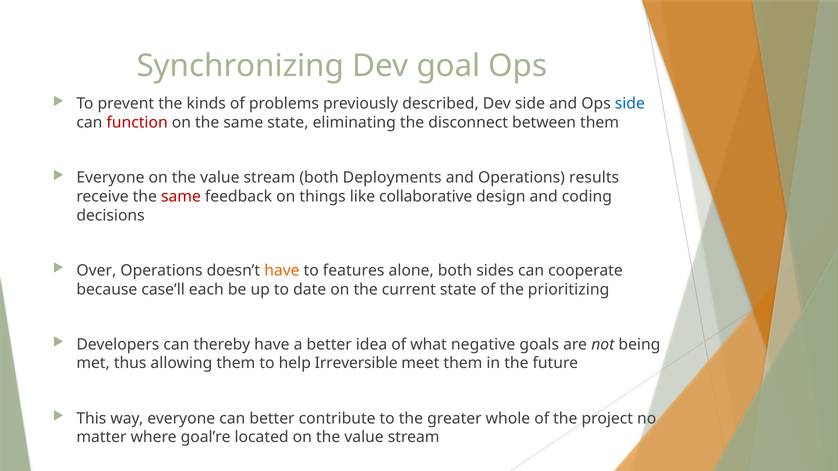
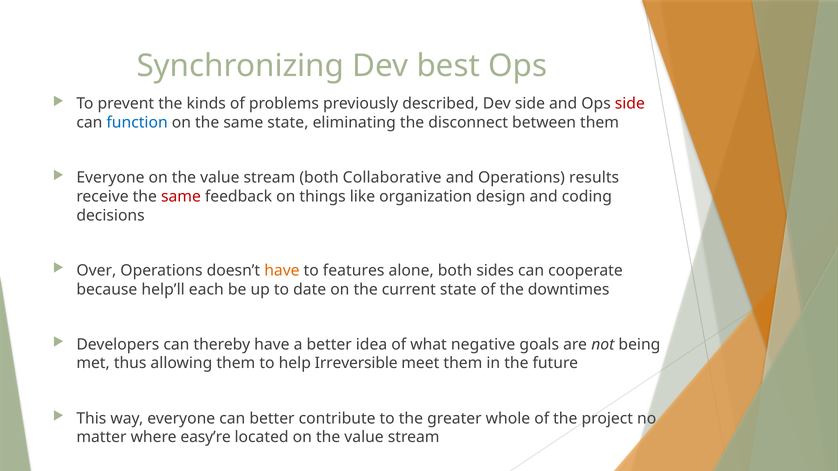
goal: goal -> best
side at (630, 104) colour: blue -> red
function colour: red -> blue
Deployments: Deployments -> Collaborative
collaborative: collaborative -> organization
case’ll: case’ll -> help’ll
prioritizing: prioritizing -> downtimes
goal’re: goal’re -> easy’re
